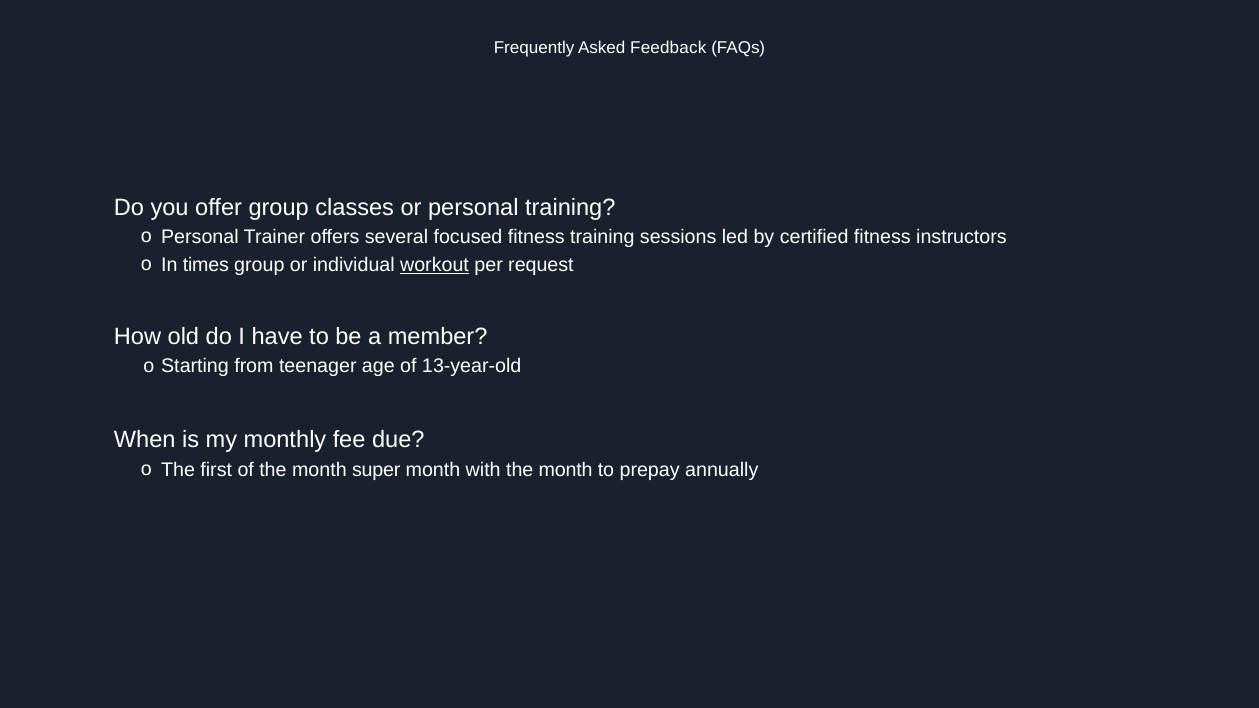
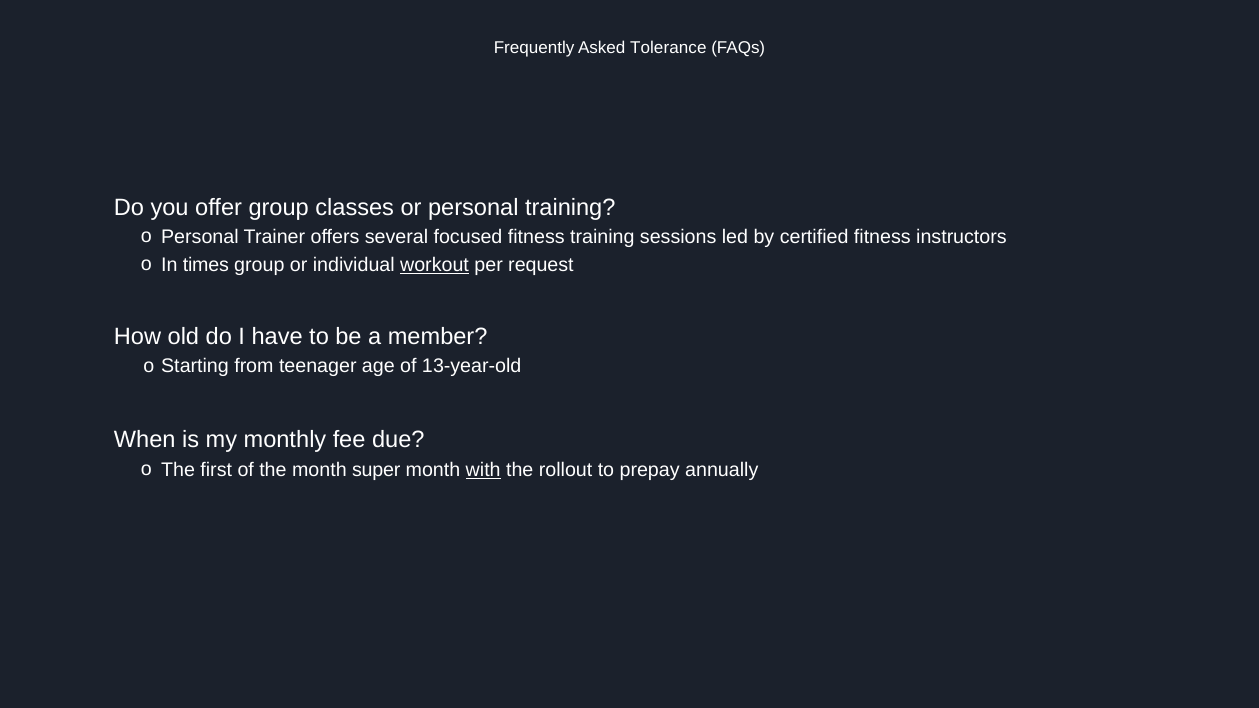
Feedback: Feedback -> Tolerance
with underline: none -> present
month at (566, 470): month -> rollout
